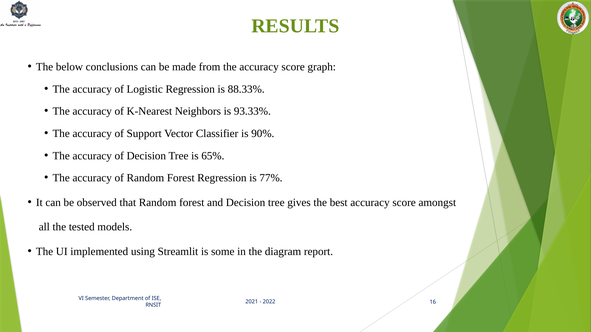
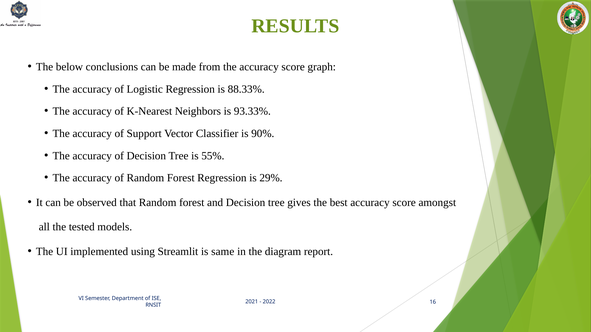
65%: 65% -> 55%
77%: 77% -> 29%
some: some -> same
